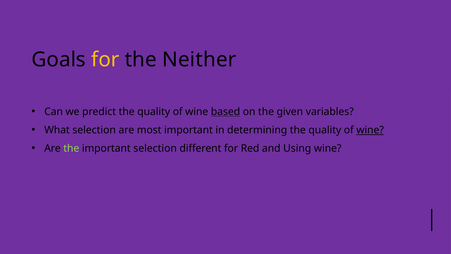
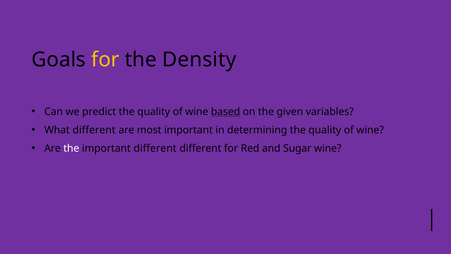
Neither: Neither -> Density
What selection: selection -> different
wine at (370, 130) underline: present -> none
the at (71, 148) colour: light green -> white
important selection: selection -> different
Using: Using -> Sugar
